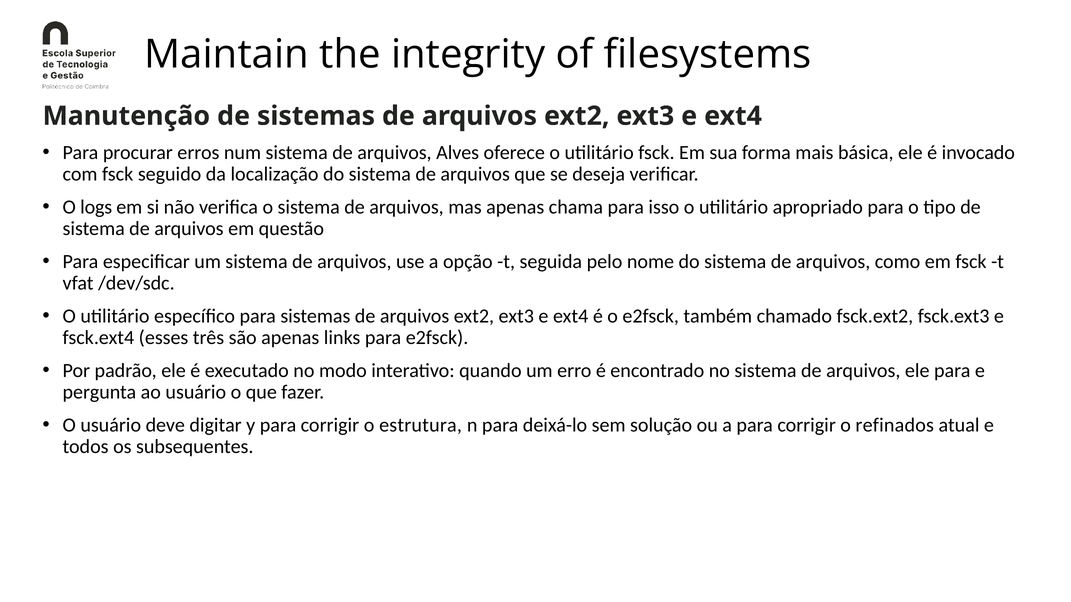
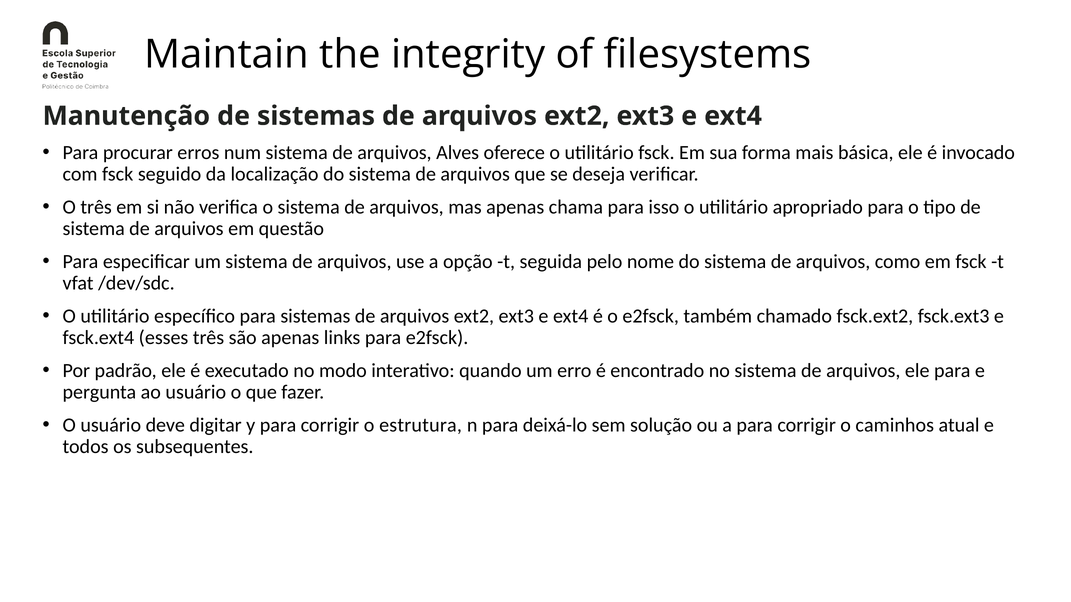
O logs: logs -> três
refinados: refinados -> caminhos
